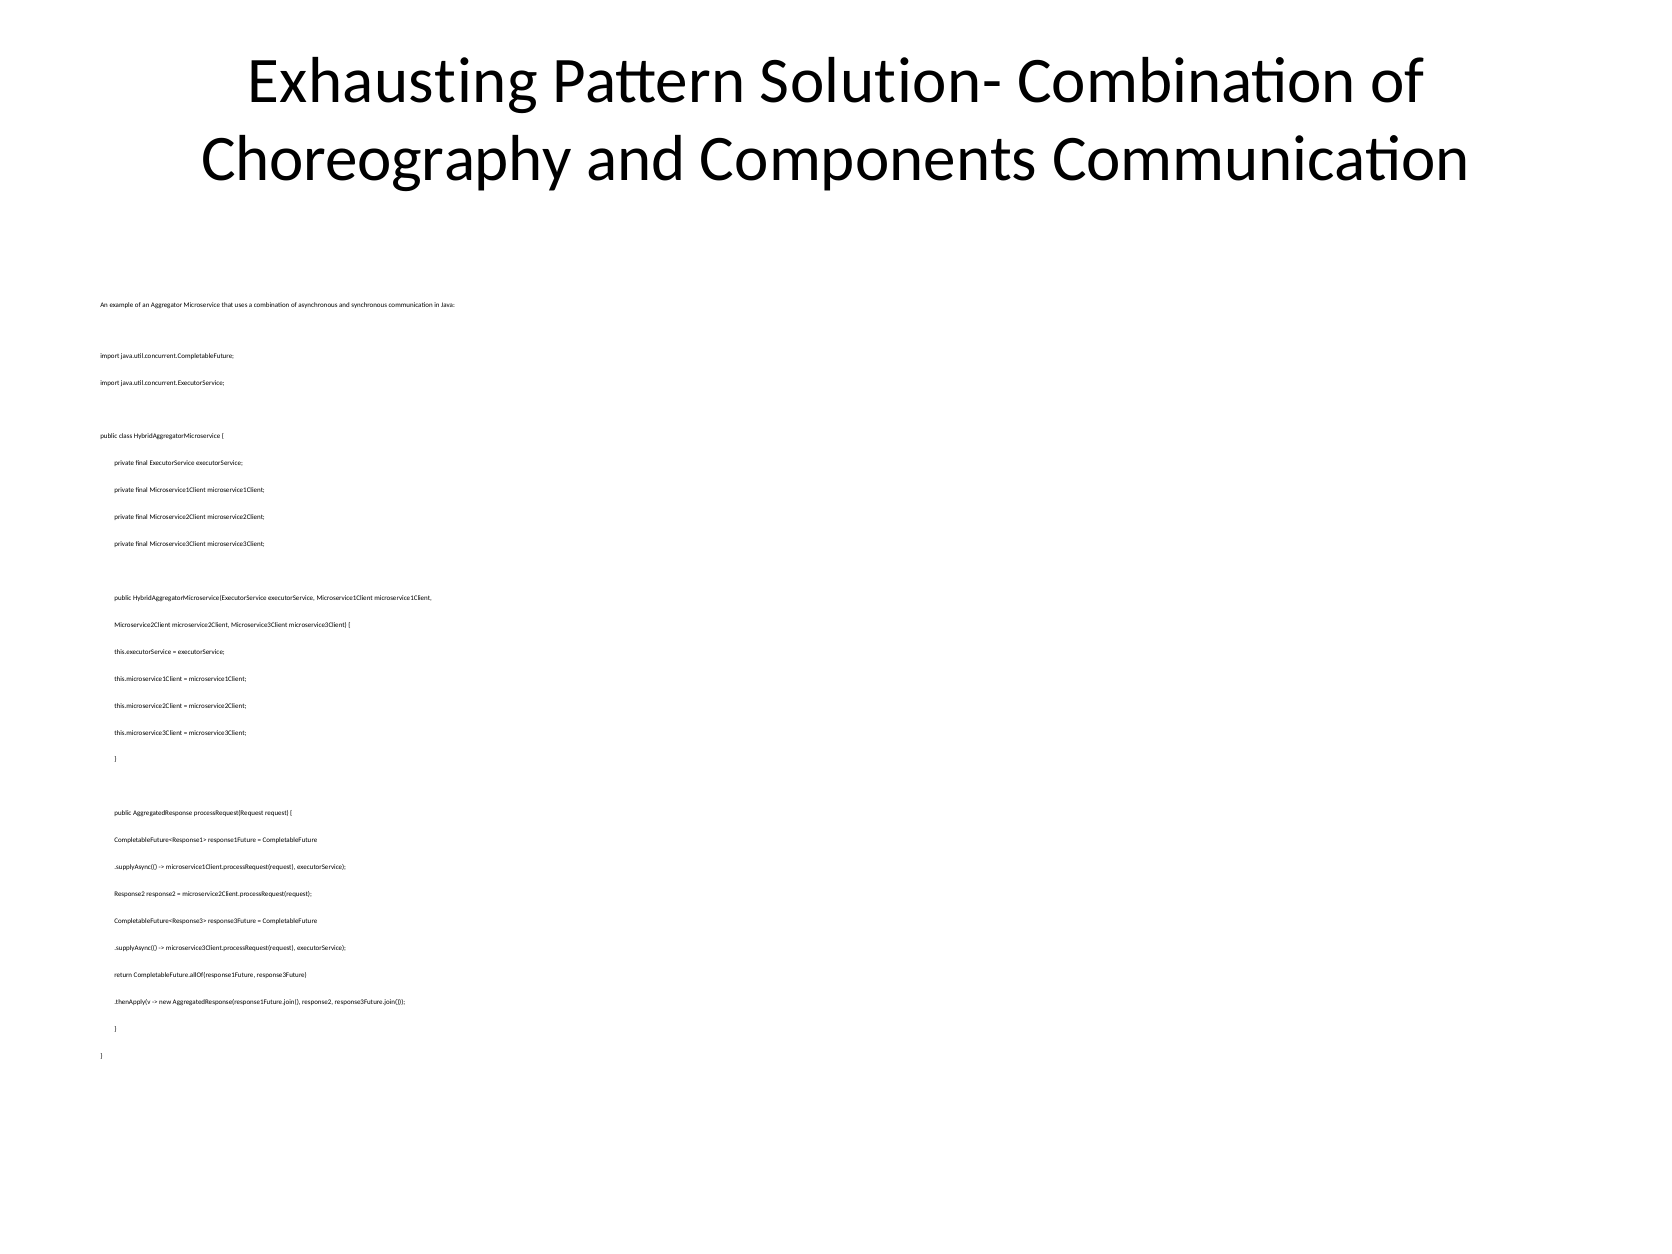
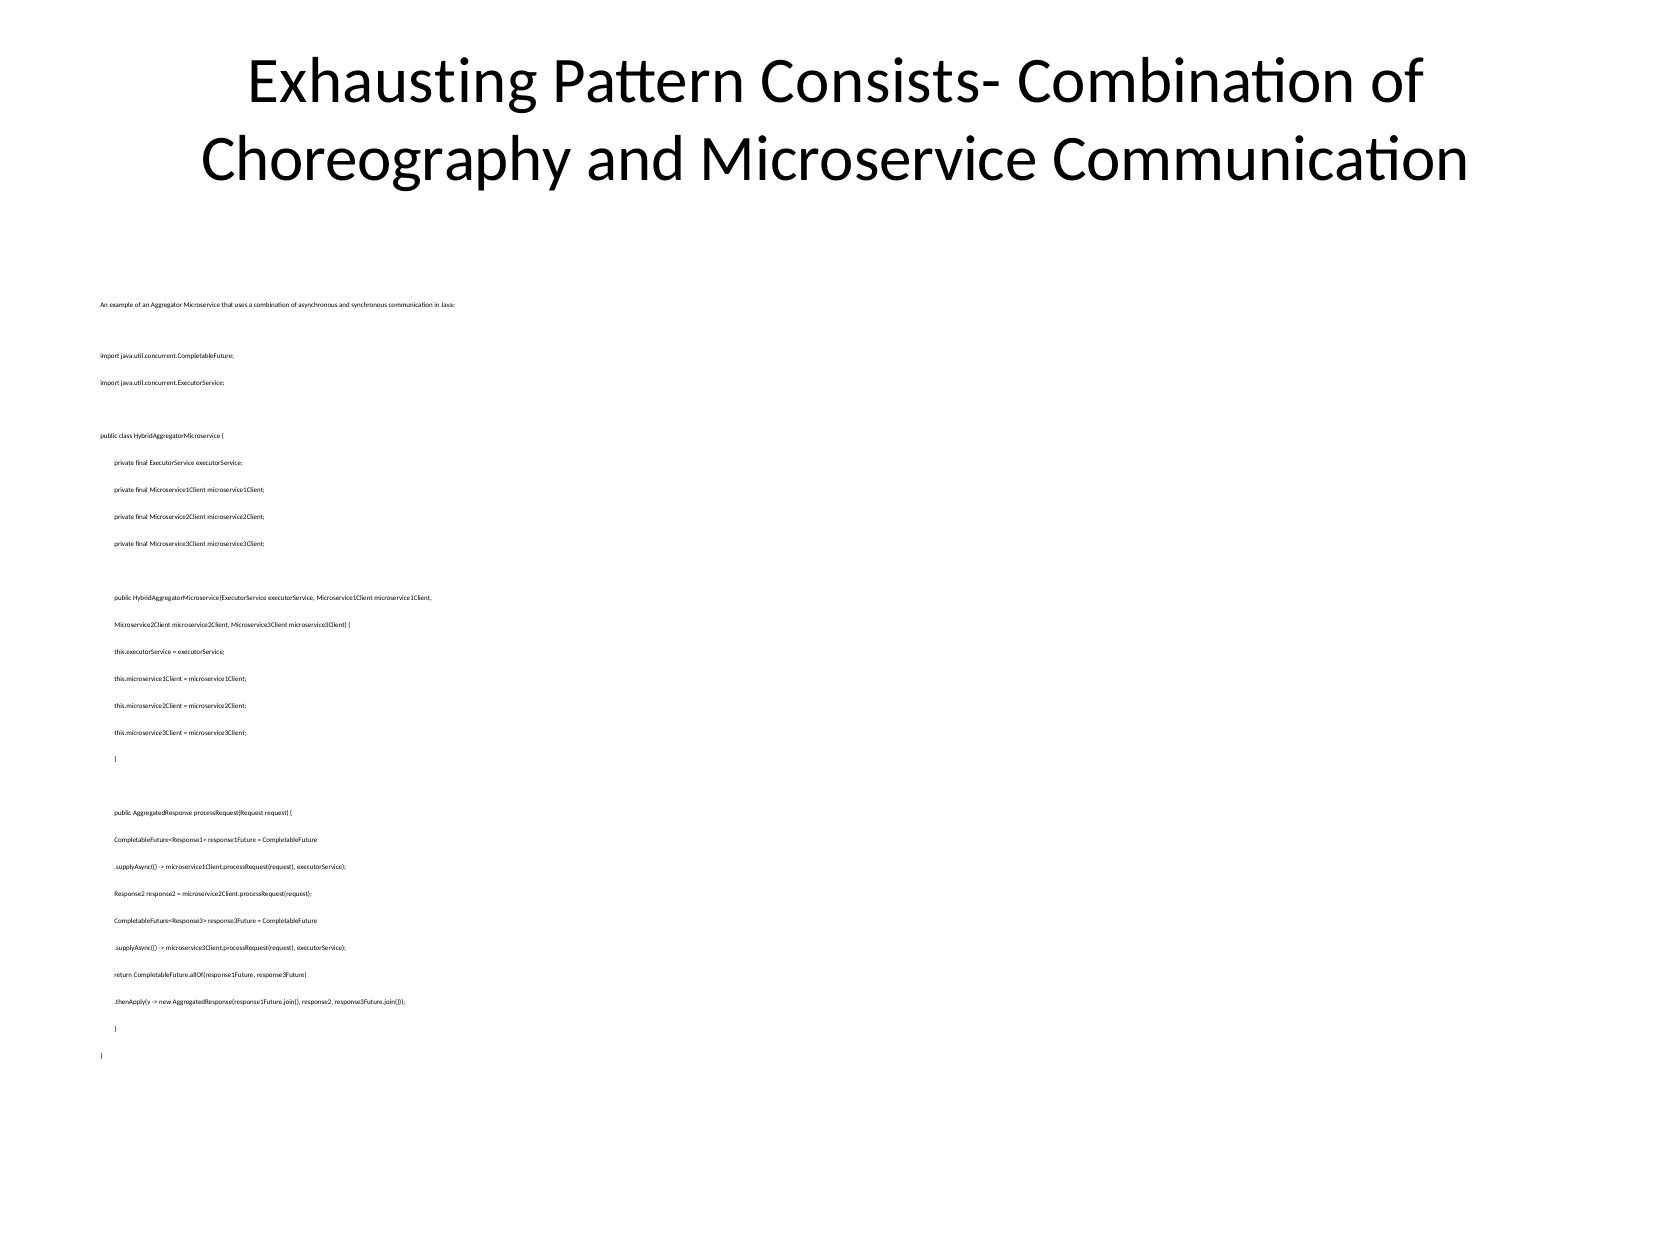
Solution-: Solution- -> Consists-
and Components: Components -> Microservice
